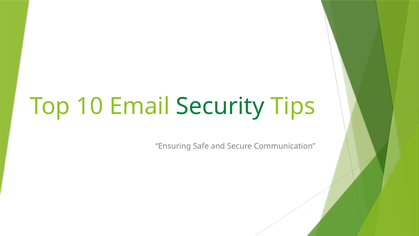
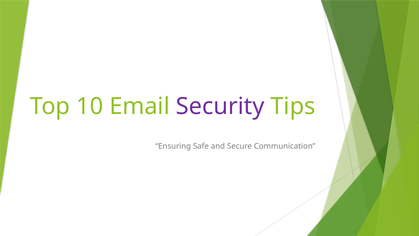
Security colour: green -> purple
